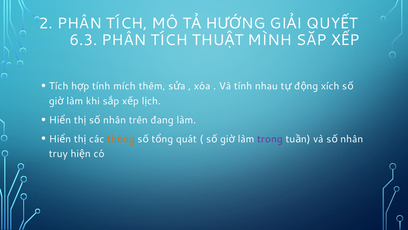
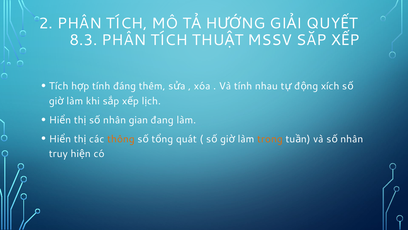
6.3: 6.3 -> 8.3
MÌNH: MÌNH -> MSSV
mích: mích -> đáng
trên: trên -> gian
trong colour: purple -> orange
